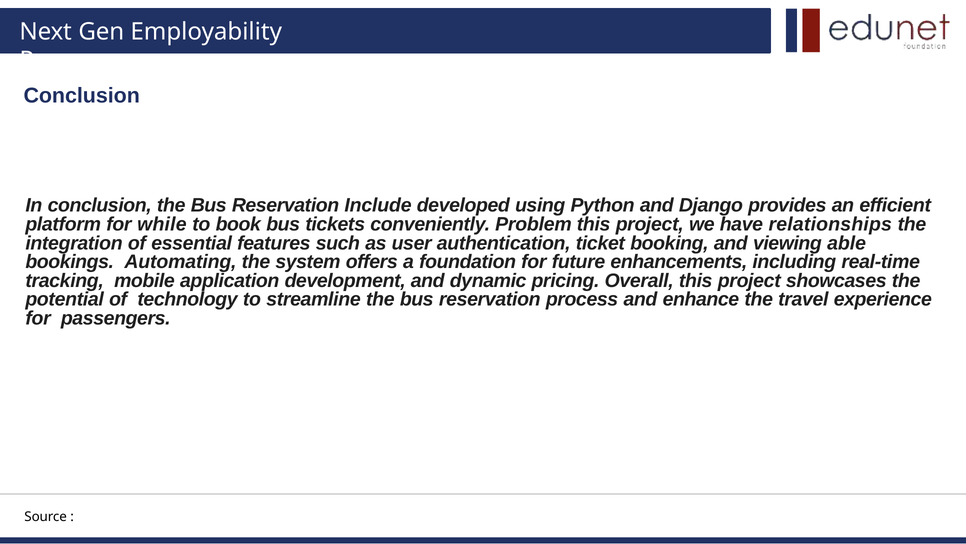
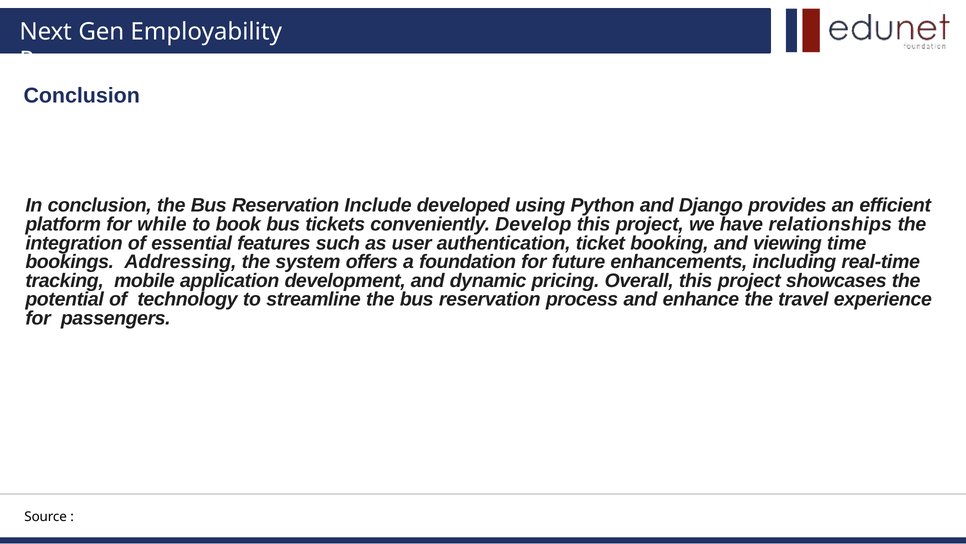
Problem: Problem -> Develop
able: able -> time
Automating: Automating -> Addressing
